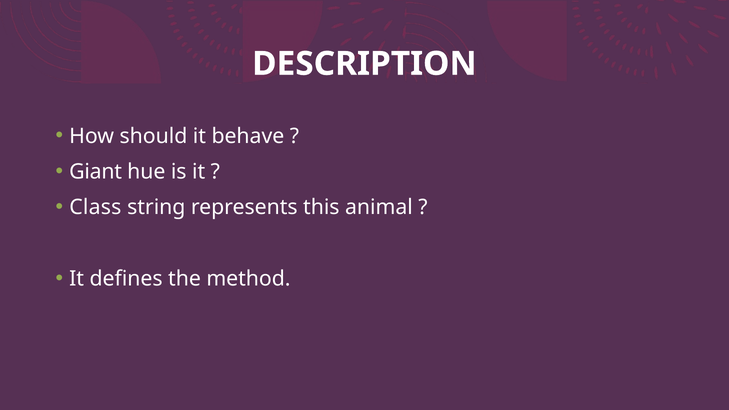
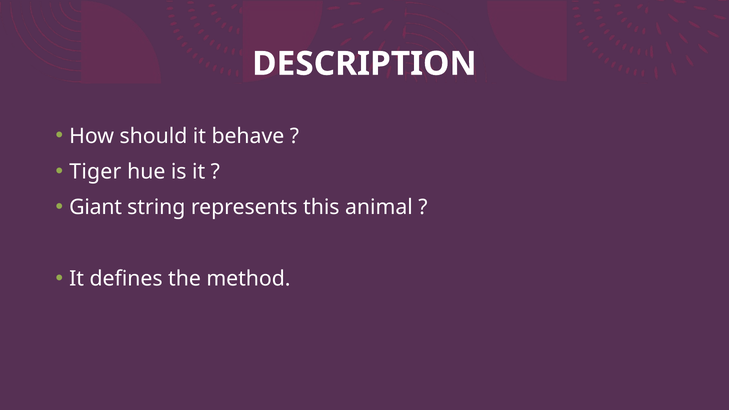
Giant: Giant -> Tiger
Class: Class -> Giant
